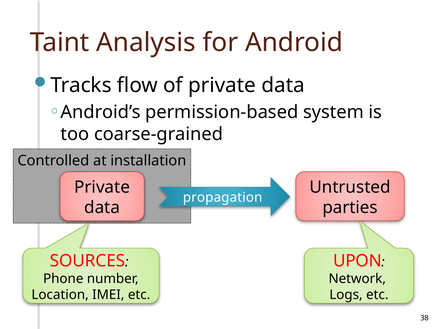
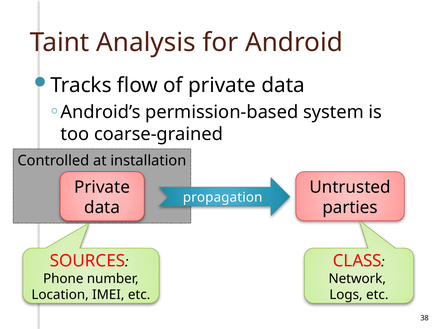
UPON: UPON -> CLASS
